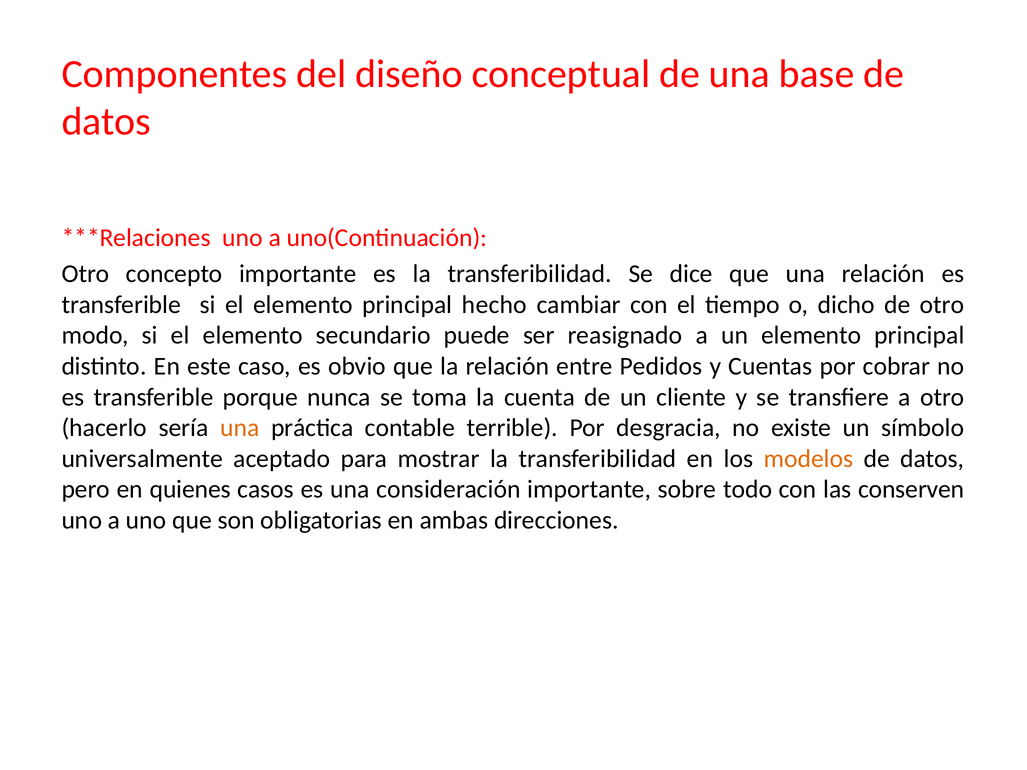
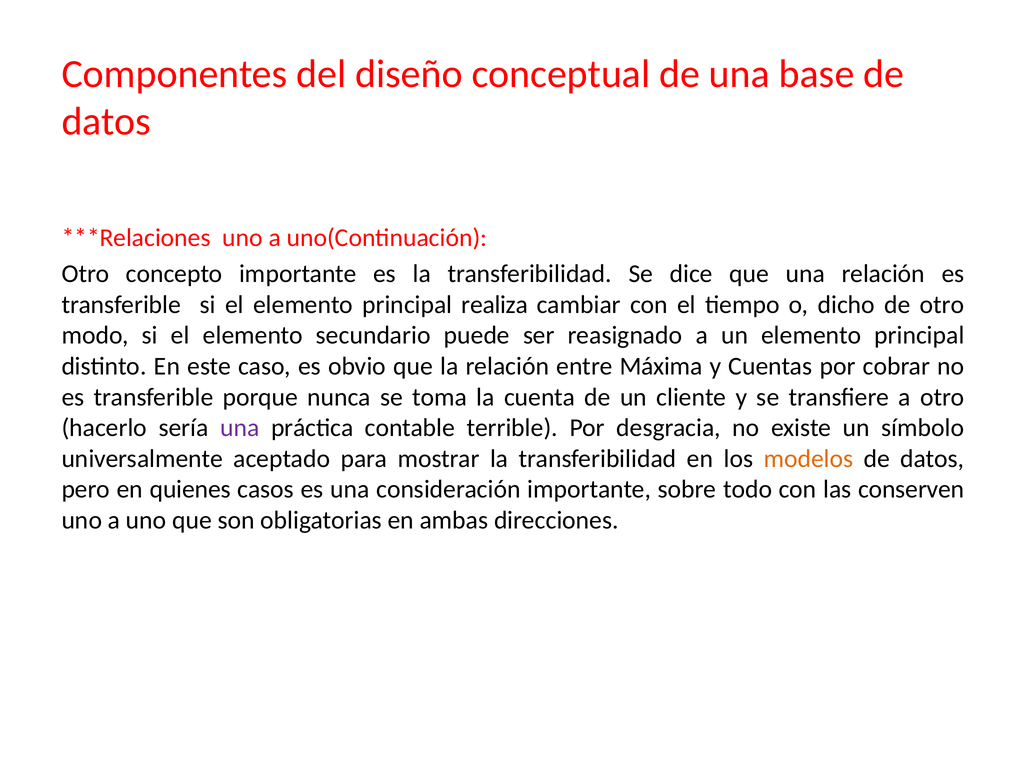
hecho: hecho -> realiza
Pedidos: Pedidos -> Máxima
una at (240, 428) colour: orange -> purple
